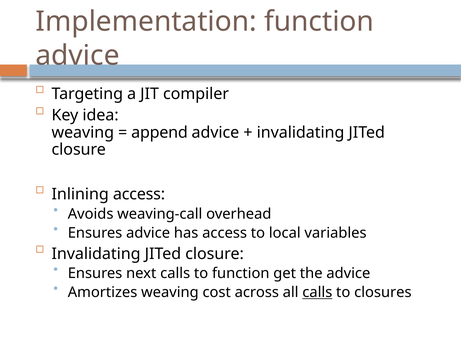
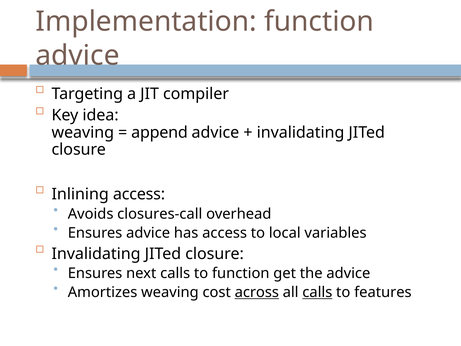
weaving-call: weaving-call -> closures-call
across underline: none -> present
closures: closures -> features
